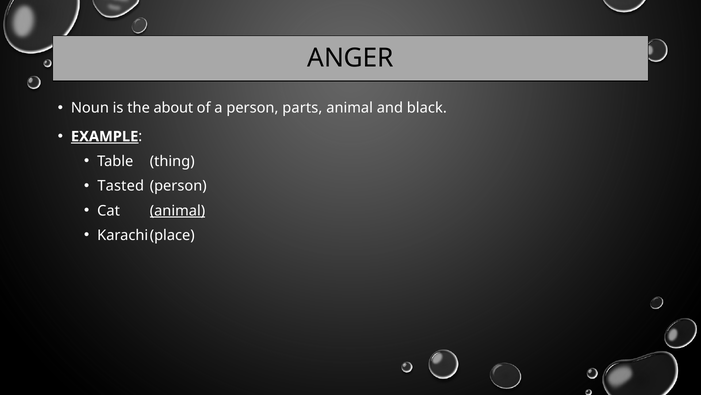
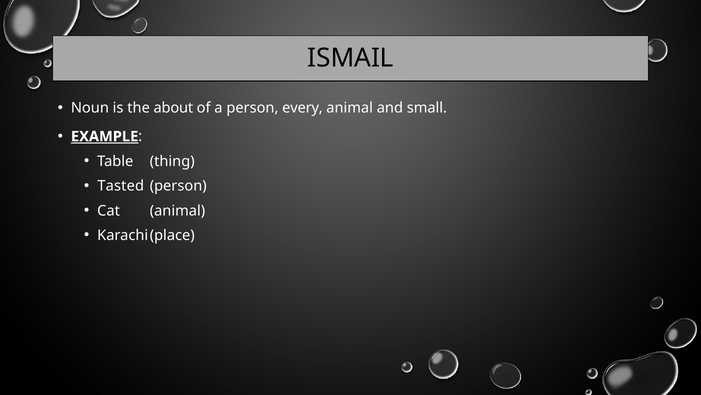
ANGER: ANGER -> ISMAIL
parts: parts -> every
black: black -> small
animal at (177, 210) underline: present -> none
